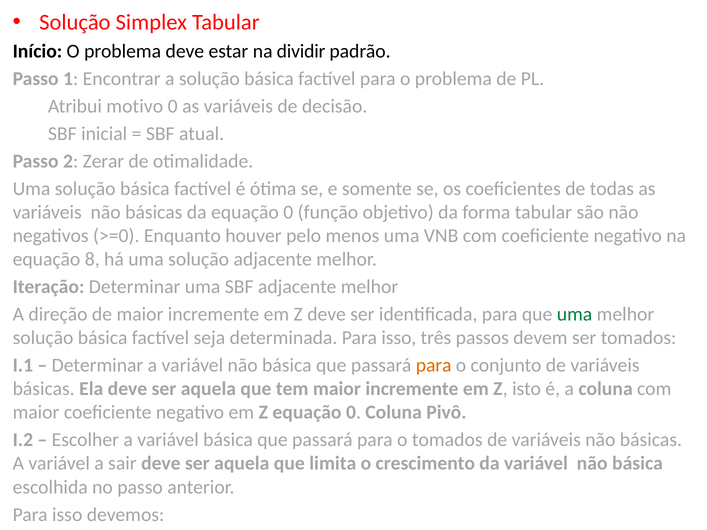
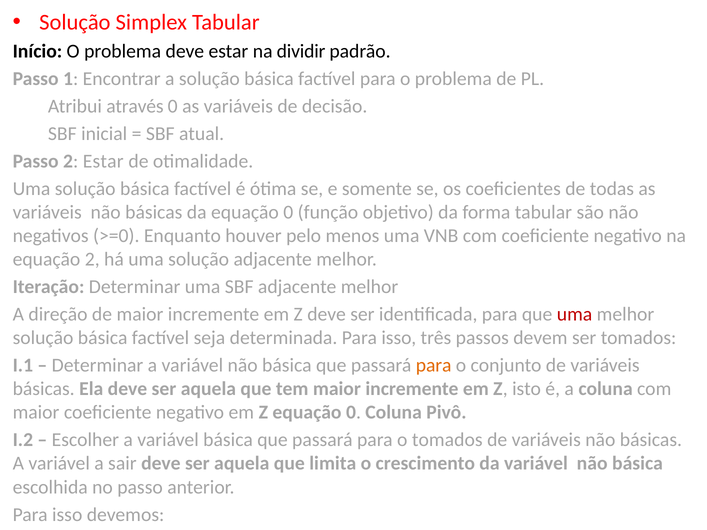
motivo: motivo -> através
2 Zerar: Zerar -> Estar
equação 8: 8 -> 2
uma at (575, 314) colour: green -> red
